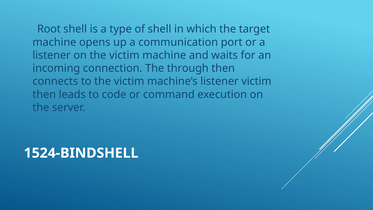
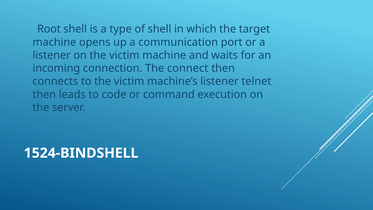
through: through -> connect
listener victim: victim -> telnet
